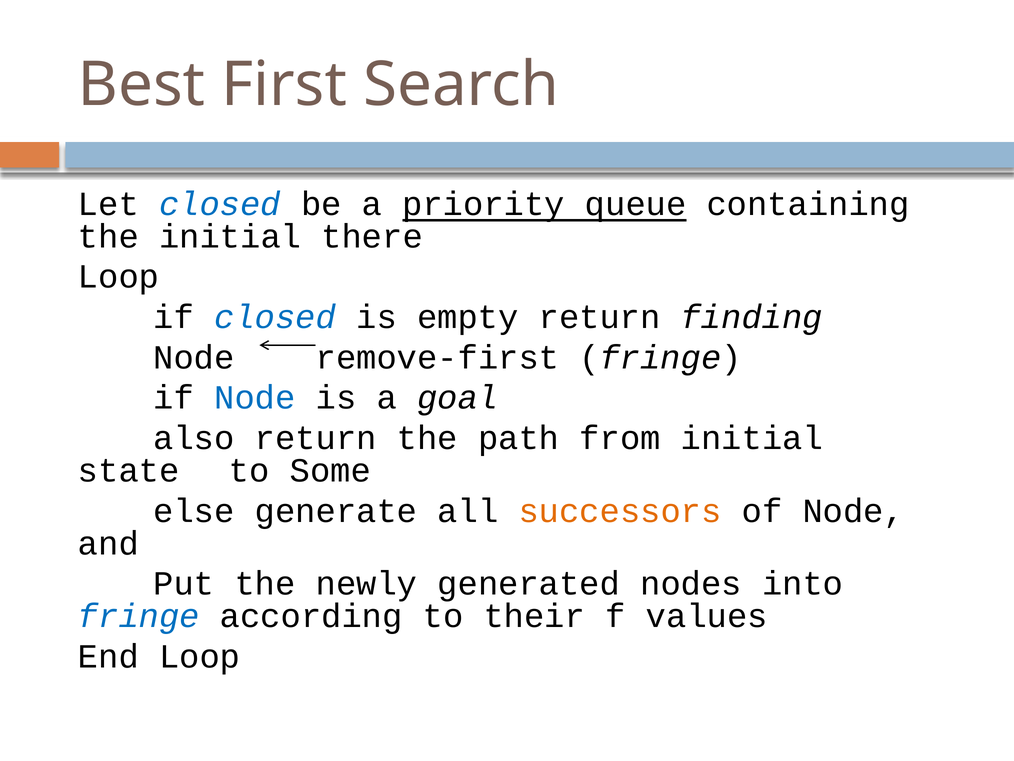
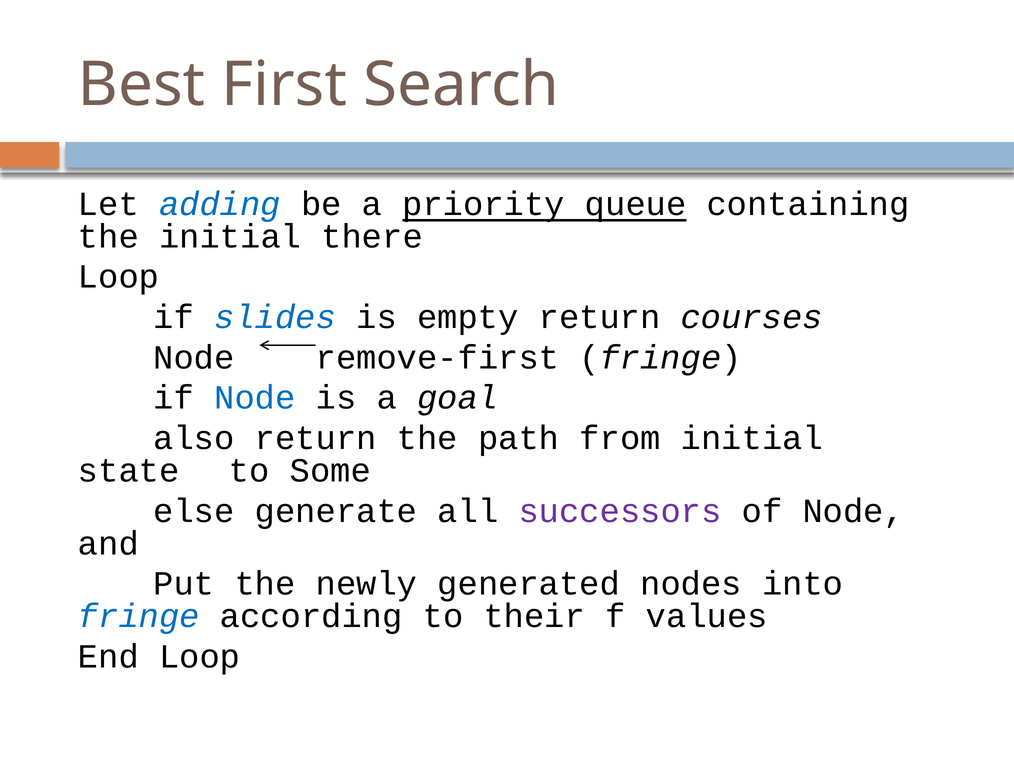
Let closed: closed -> adding
if closed: closed -> slides
finding: finding -> courses
successors colour: orange -> purple
